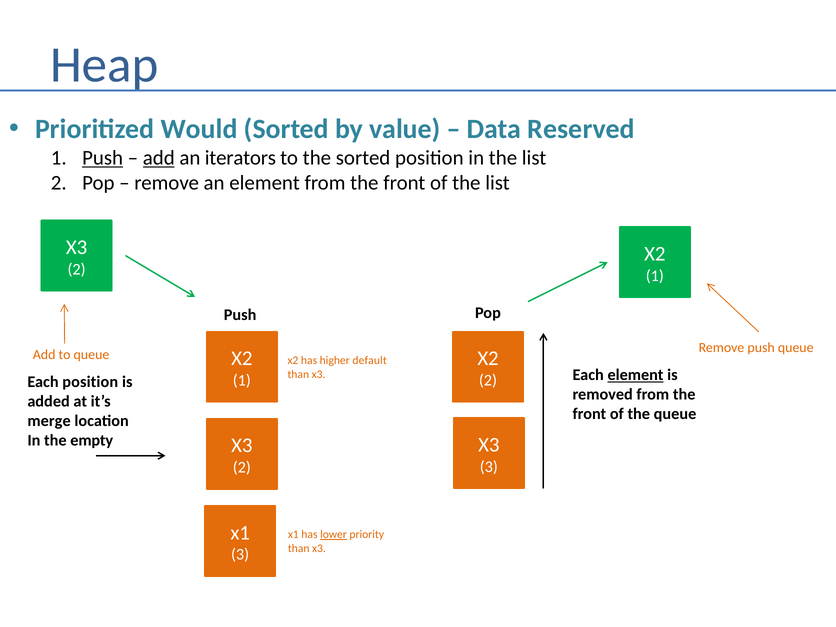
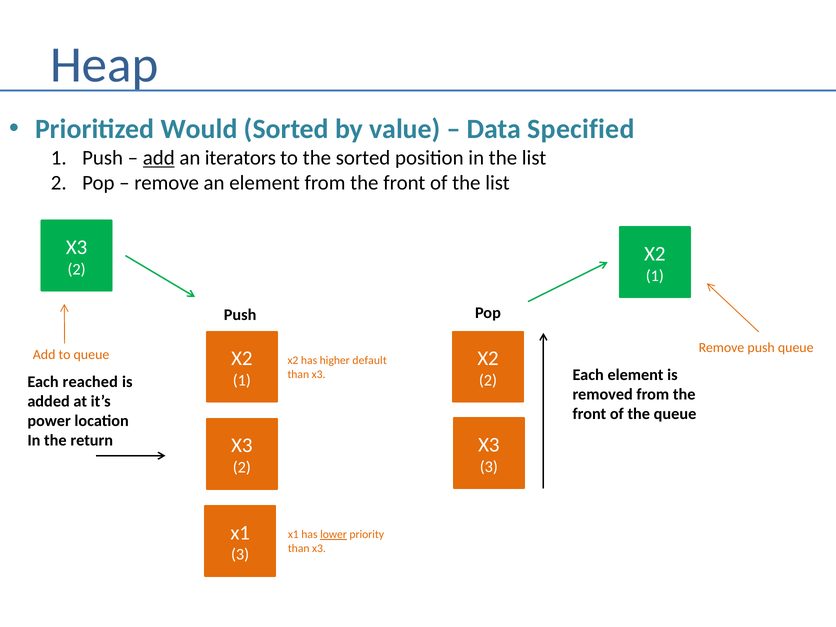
Reserved: Reserved -> Specified
Push at (103, 158) underline: present -> none
element at (636, 375) underline: present -> none
Each position: position -> reached
merge: merge -> power
empty: empty -> return
